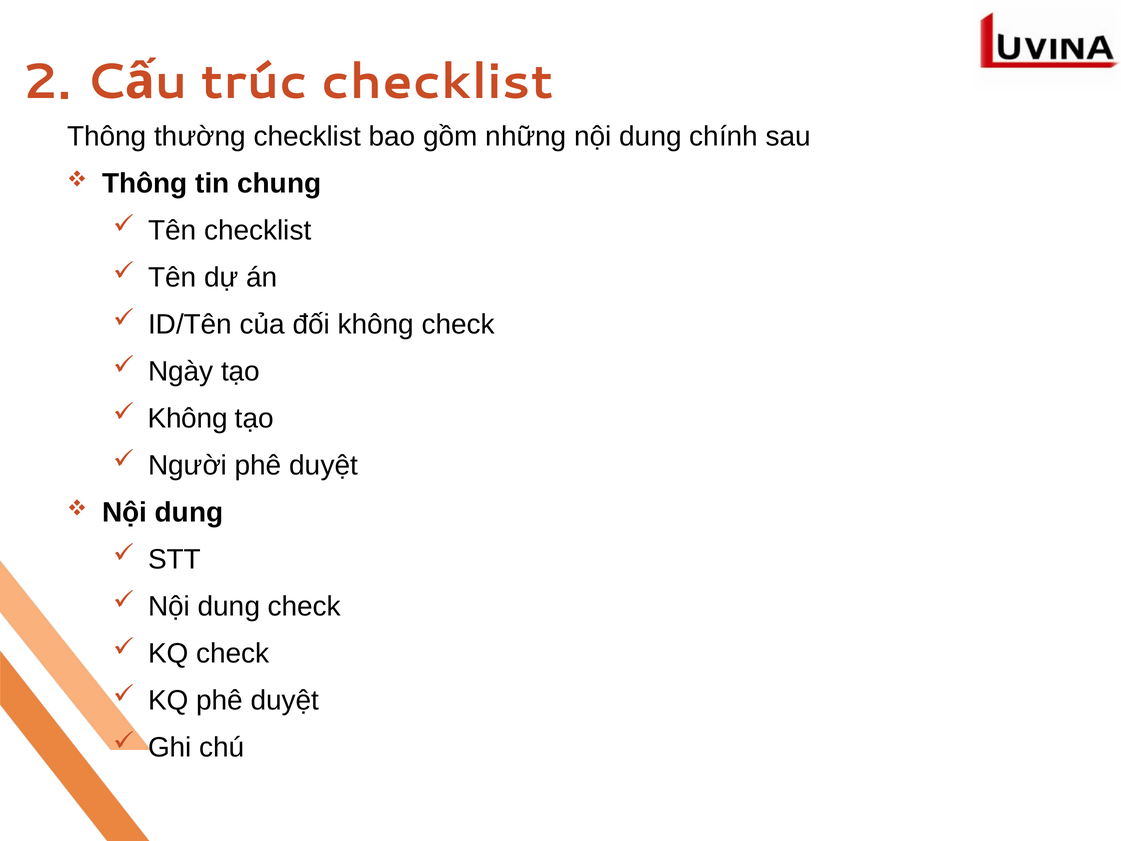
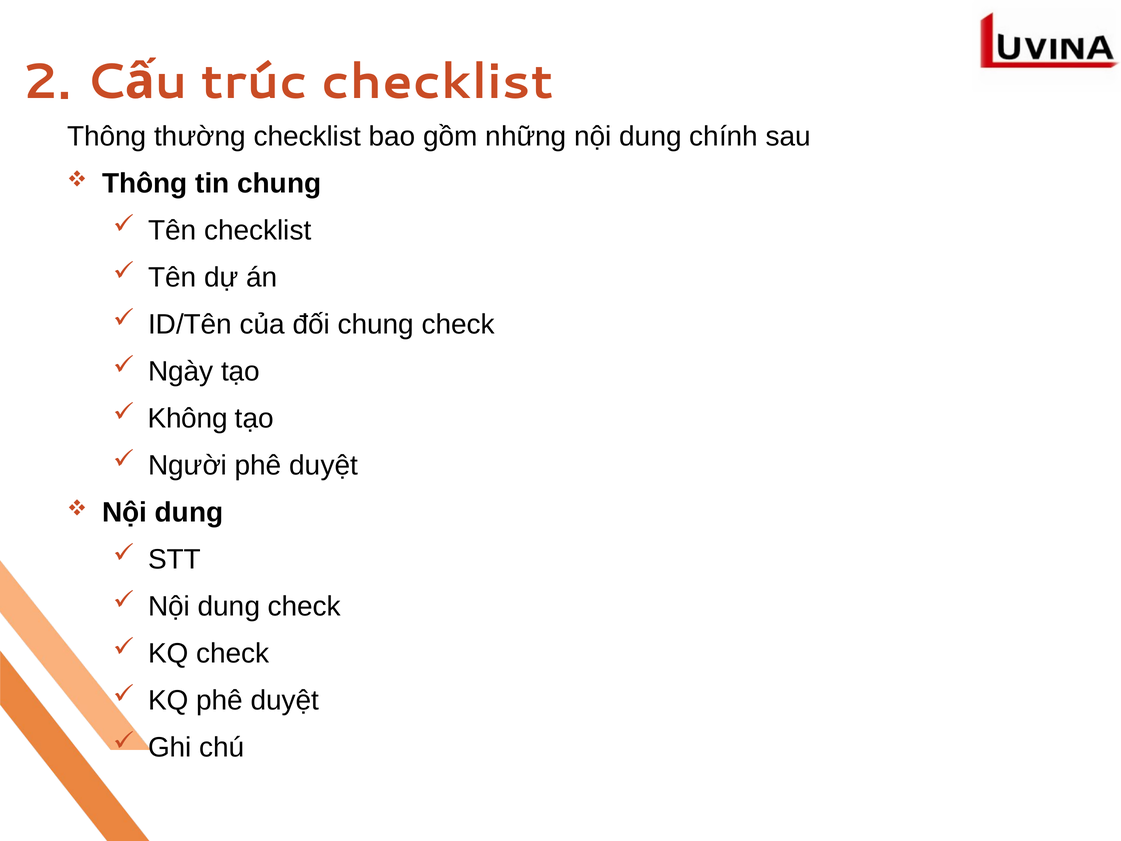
đối không: không -> chung
